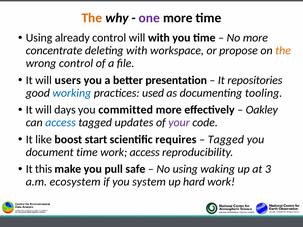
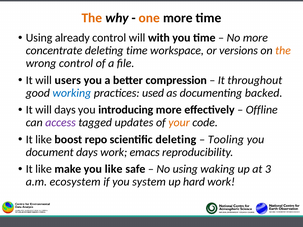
one colour: purple -> orange
deleting with: with -> time
propose: propose -> versions
presentation: presentation -> compression
repositories: repositories -> throughout
tooling: tooling -> backed
committed: committed -> introducing
Oakley: Oakley -> Offline
access at (61, 123) colour: blue -> purple
your colour: purple -> orange
start: start -> repo
scientific requires: requires -> deleting
Tagged at (226, 140): Tagged -> Tooling
document time: time -> days
work access: access -> emacs
this at (44, 169): this -> like
you pull: pull -> like
